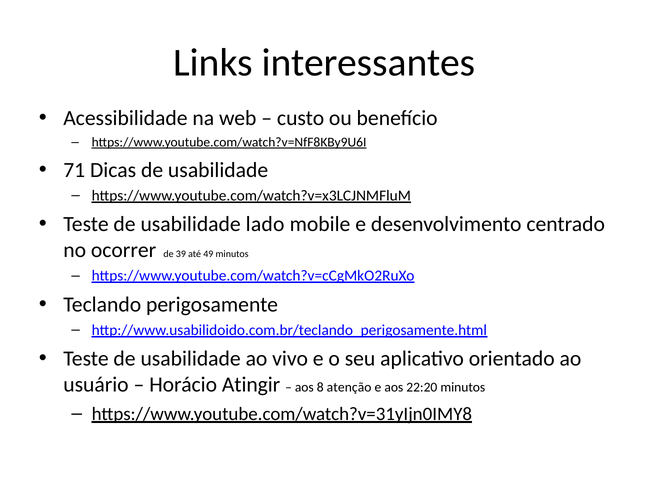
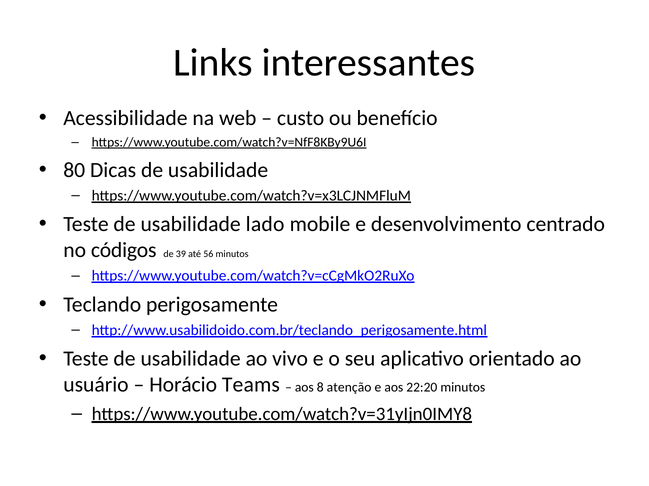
71: 71 -> 80
ocorrer: ocorrer -> códigos
49: 49 -> 56
Atingir: Atingir -> Teams
